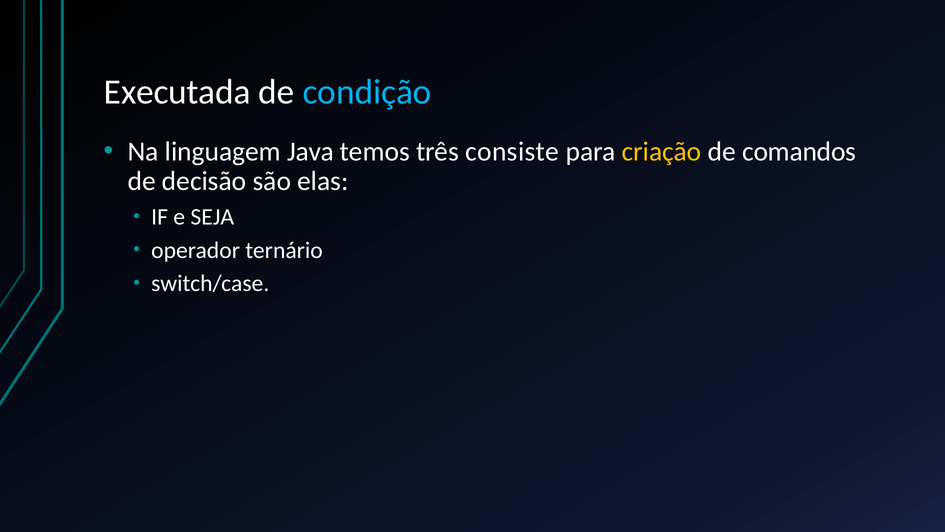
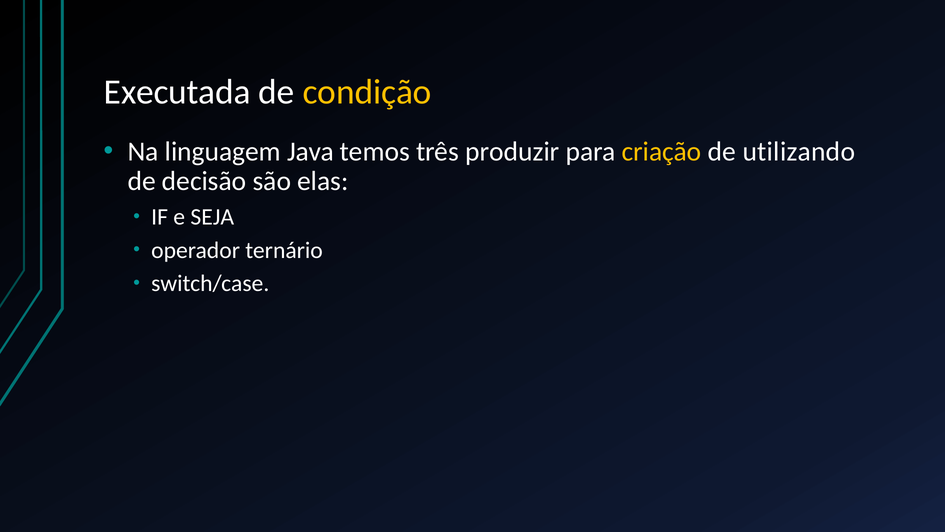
condição colour: light blue -> yellow
consiste: consiste -> produzir
comandos: comandos -> utilizando
